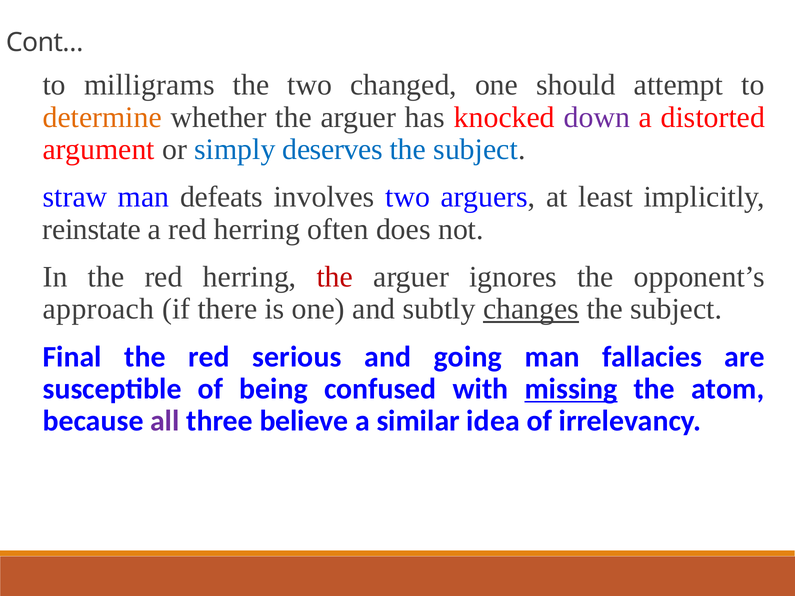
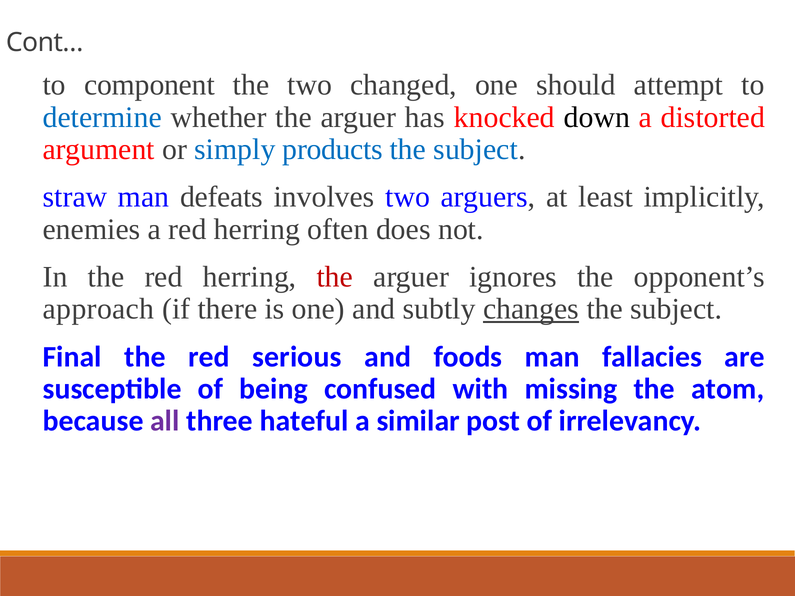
milligrams: milligrams -> component
determine colour: orange -> blue
down colour: purple -> black
deserves: deserves -> products
reinstate: reinstate -> enemies
going: going -> foods
missing underline: present -> none
believe: believe -> hateful
idea: idea -> post
